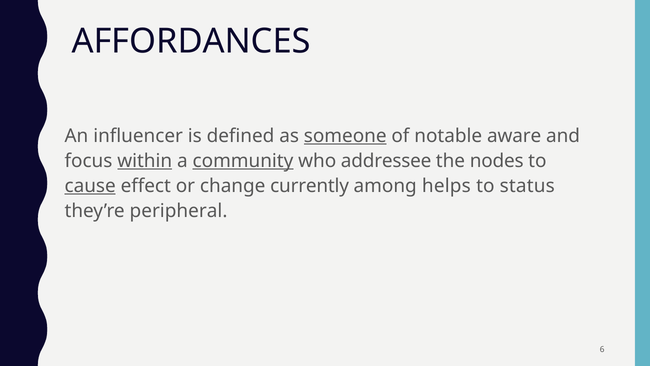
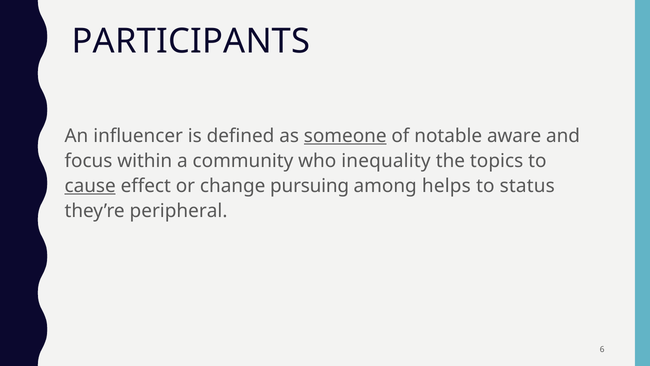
AFFORDANCES: AFFORDANCES -> PARTICIPANTS
within underline: present -> none
community underline: present -> none
addressee: addressee -> inequality
nodes: nodes -> topics
currently: currently -> pursuing
